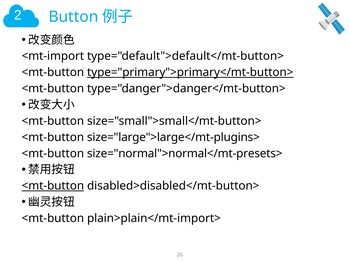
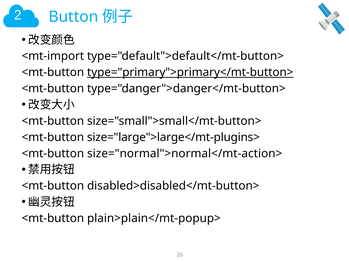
size="normal">normal</mt-presets>: size="normal">normal</mt-presets> -> size="normal">normal</mt-action>
<mt-button at (53, 186) underline: present -> none
plain>plain</mt-import>: plain>plain</mt-import> -> plain>plain</mt-popup>
